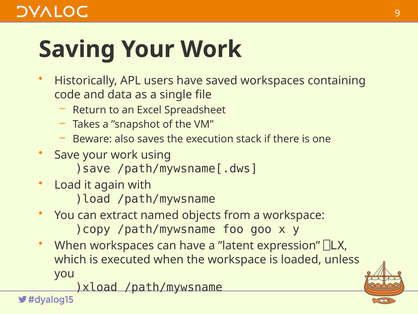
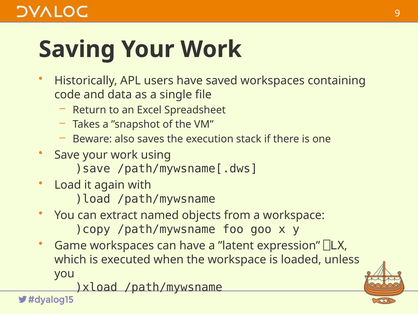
When at (71, 245): When -> Game
